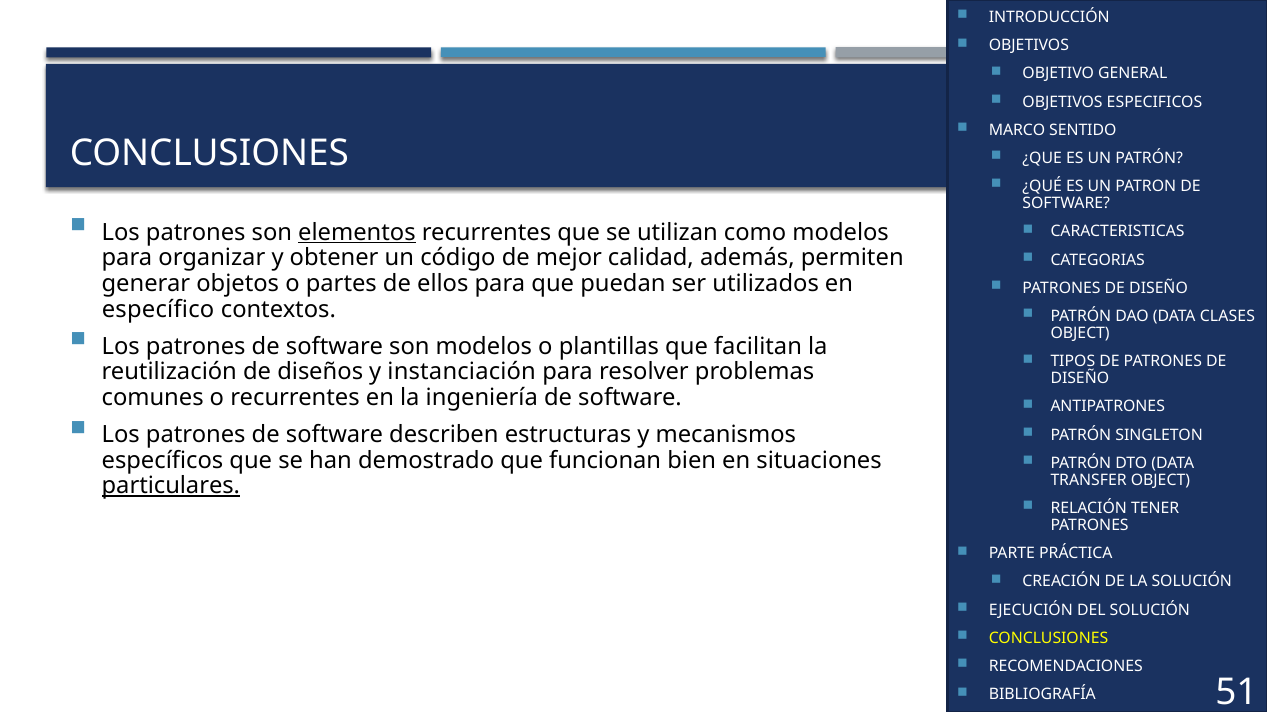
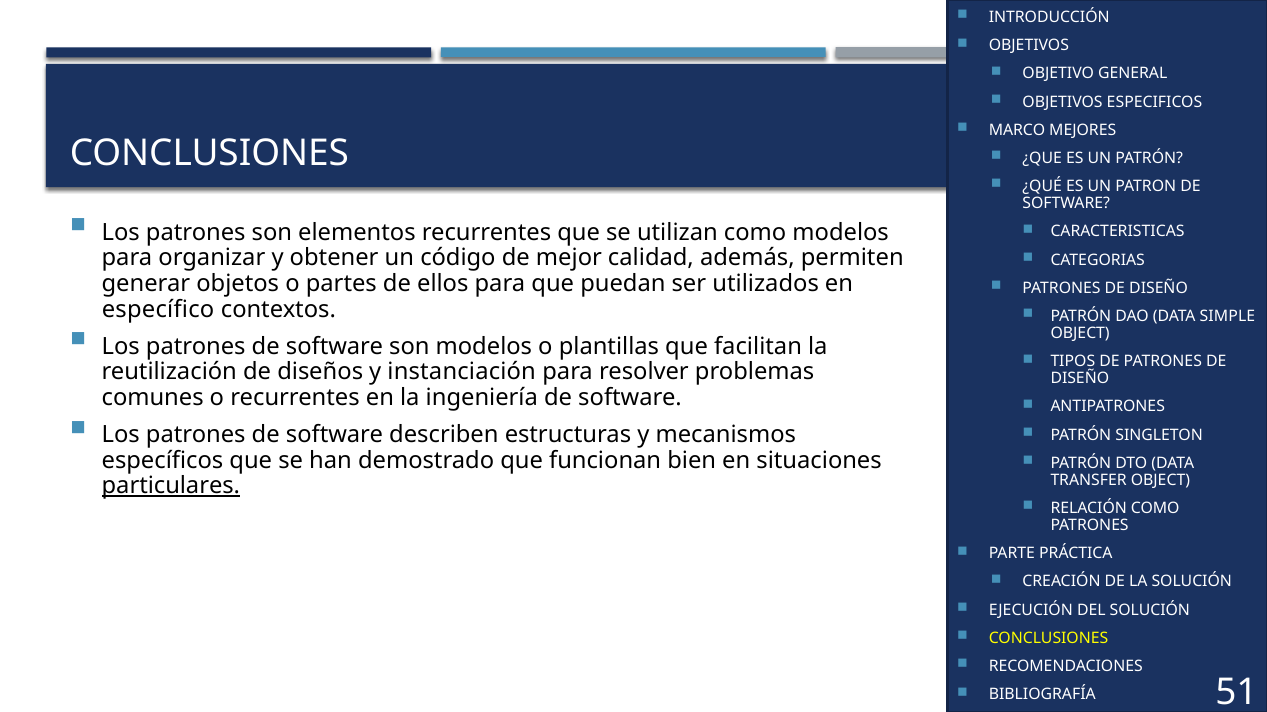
SENTIDO: SENTIDO -> MEJORES
elementos underline: present -> none
CLASES: CLASES -> SIMPLE
RELACIÓN TENER: TENER -> COMO
